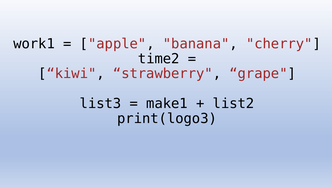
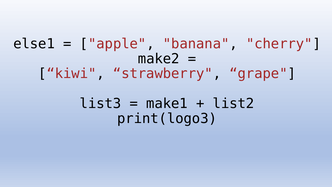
work1: work1 -> else1
time2: time2 -> make2
